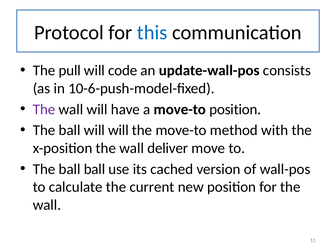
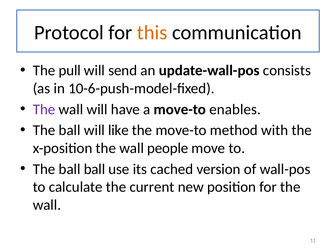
this colour: blue -> orange
code: code -> send
move-to position: position -> enables
will will: will -> like
deliver: deliver -> people
